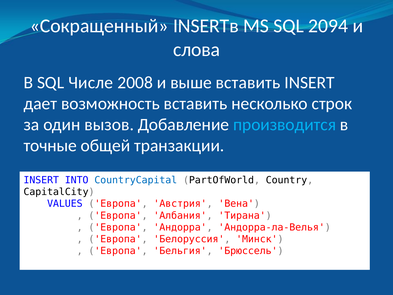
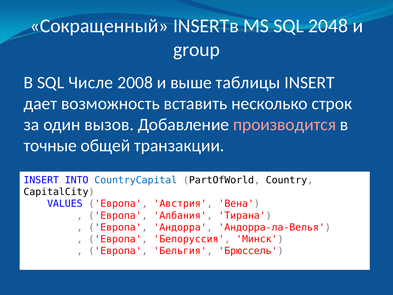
2094: 2094 -> 2048
слова: слова -> group
выше вставить: вставить -> таблицы
производится colour: light blue -> pink
